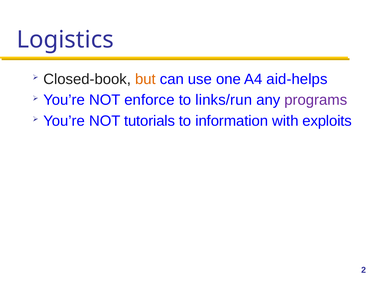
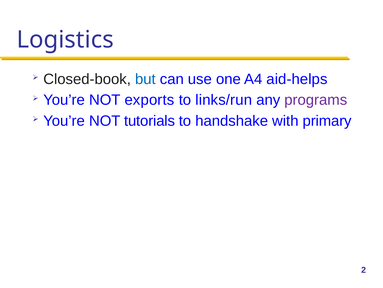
but colour: orange -> blue
enforce: enforce -> exports
information: information -> handshake
exploits: exploits -> primary
